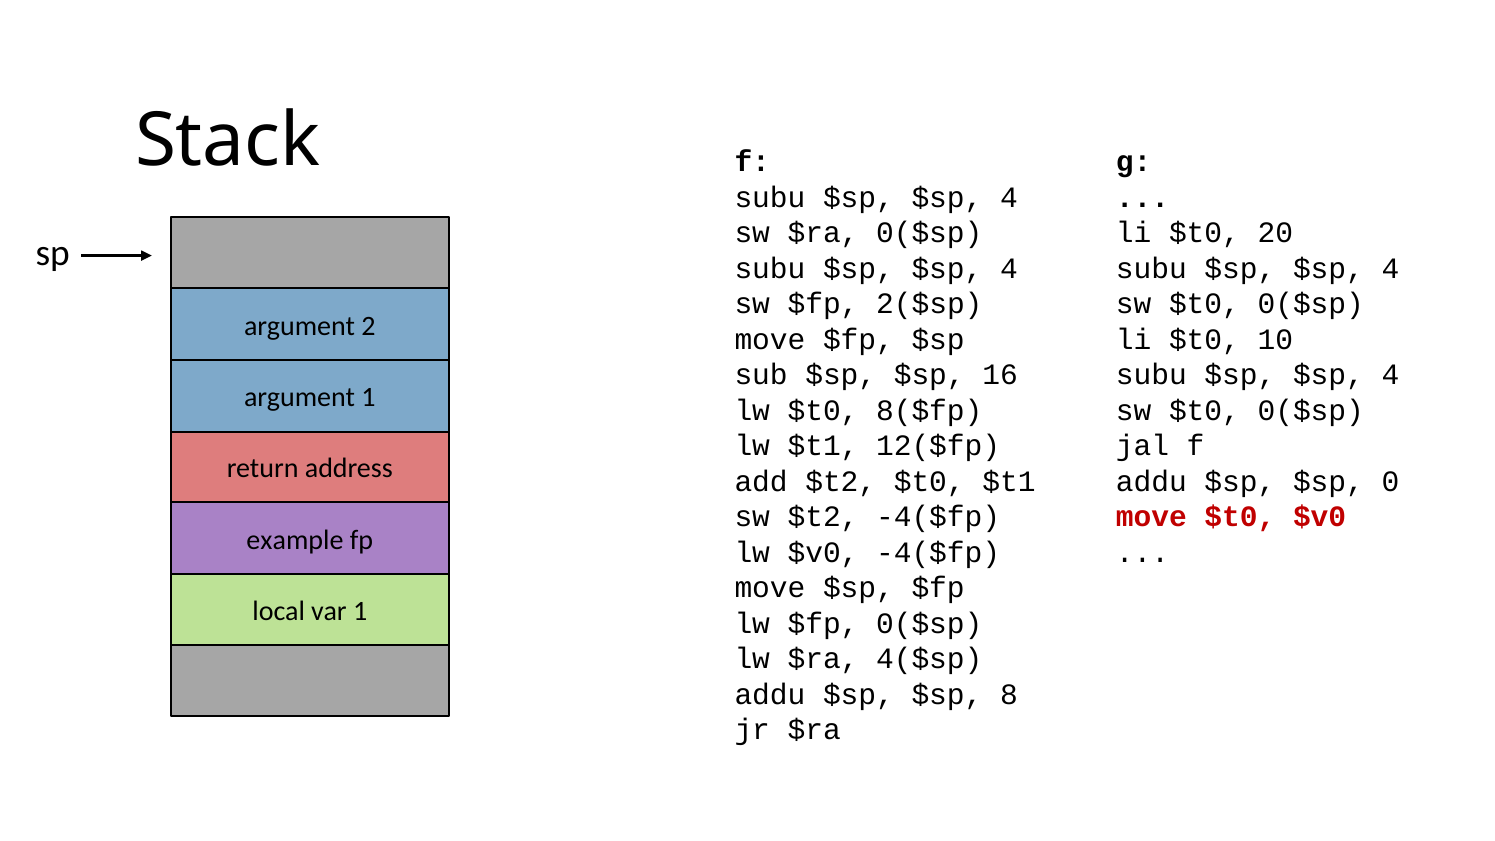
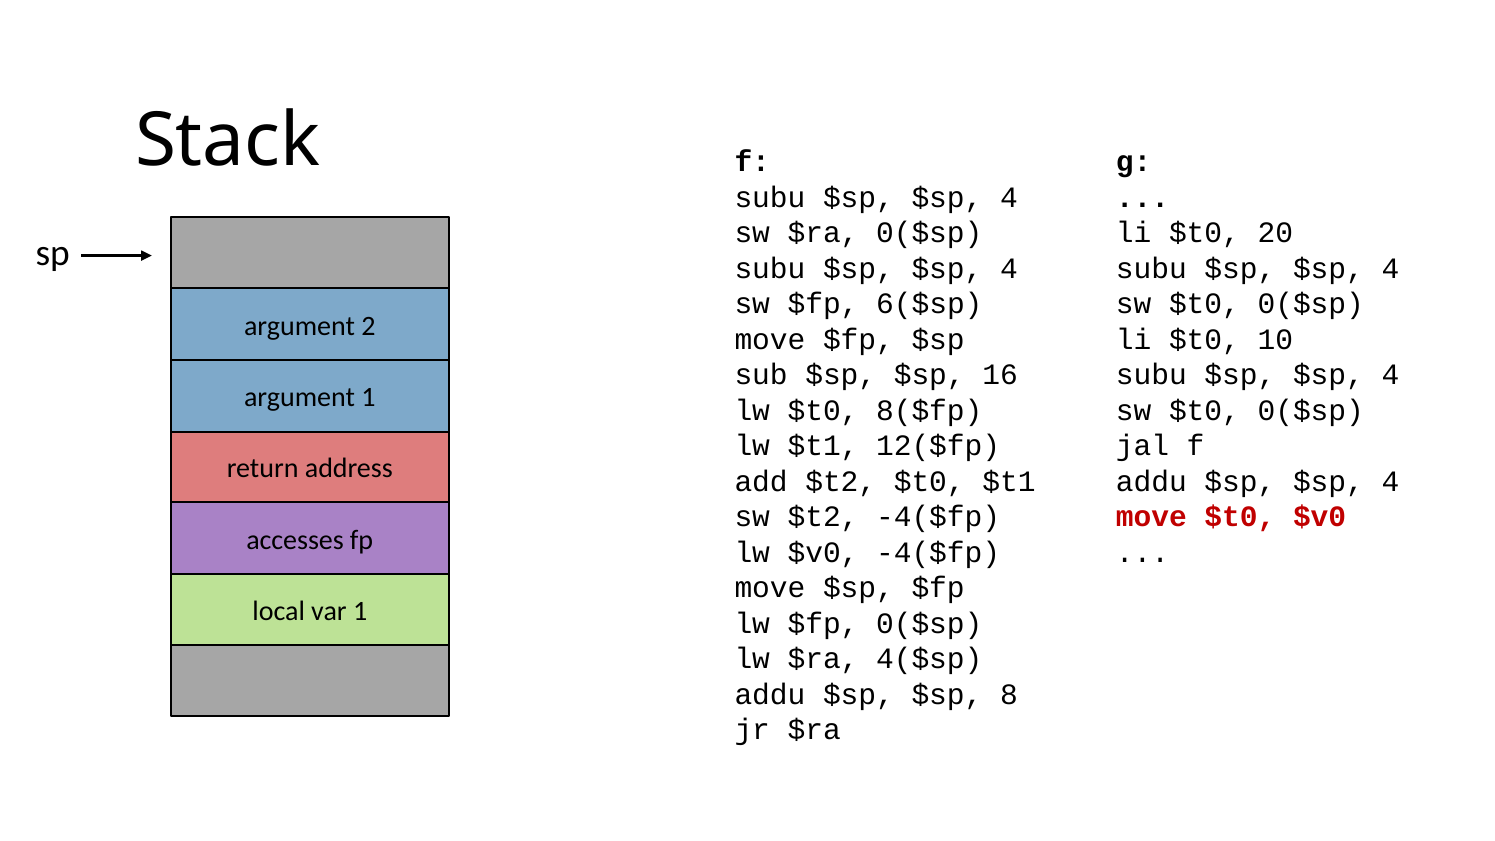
2($sp: 2($sp -> 6($sp
addu $sp $sp 0: 0 -> 4
example: example -> accesses
